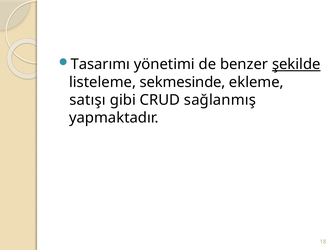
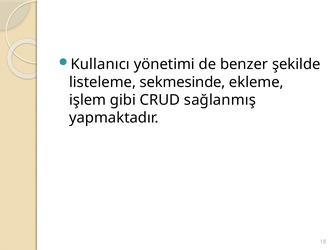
Tasarımı: Tasarımı -> Kullanıcı
şekilde underline: present -> none
satışı: satışı -> işlem
